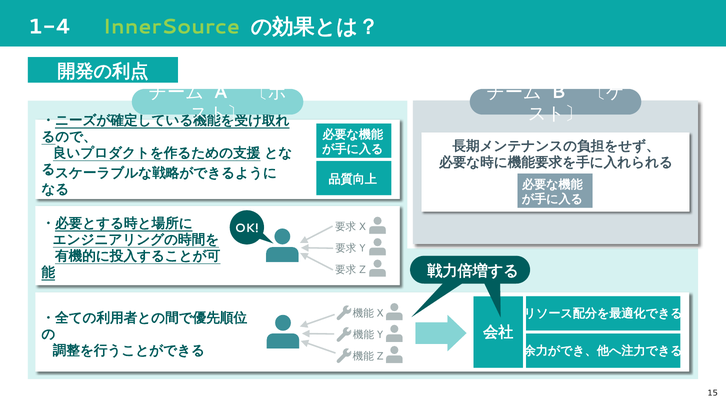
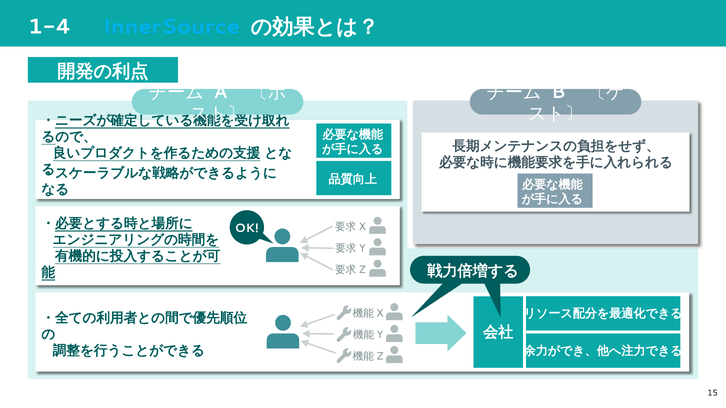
InnerSource colour: light green -> light blue
